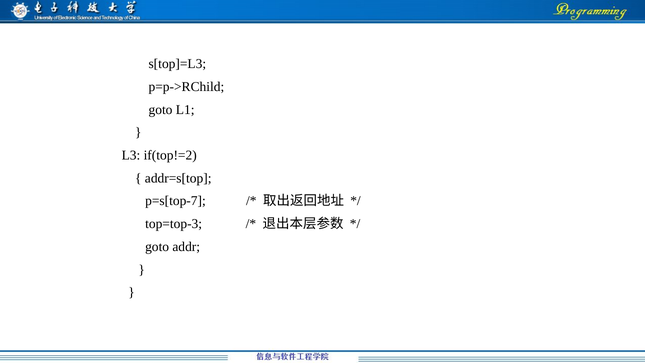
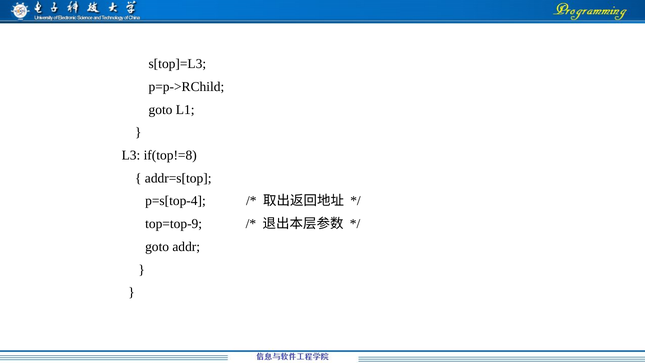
if(top!=2: if(top!=2 -> if(top!=8
p=s[top-7: p=s[top-7 -> p=s[top-4
top=top-3: top=top-3 -> top=top-9
